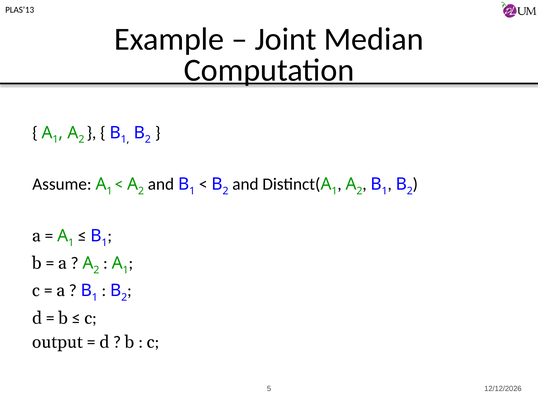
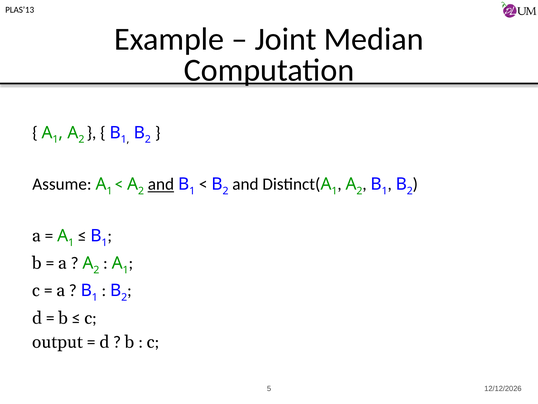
and at (161, 184) underline: none -> present
